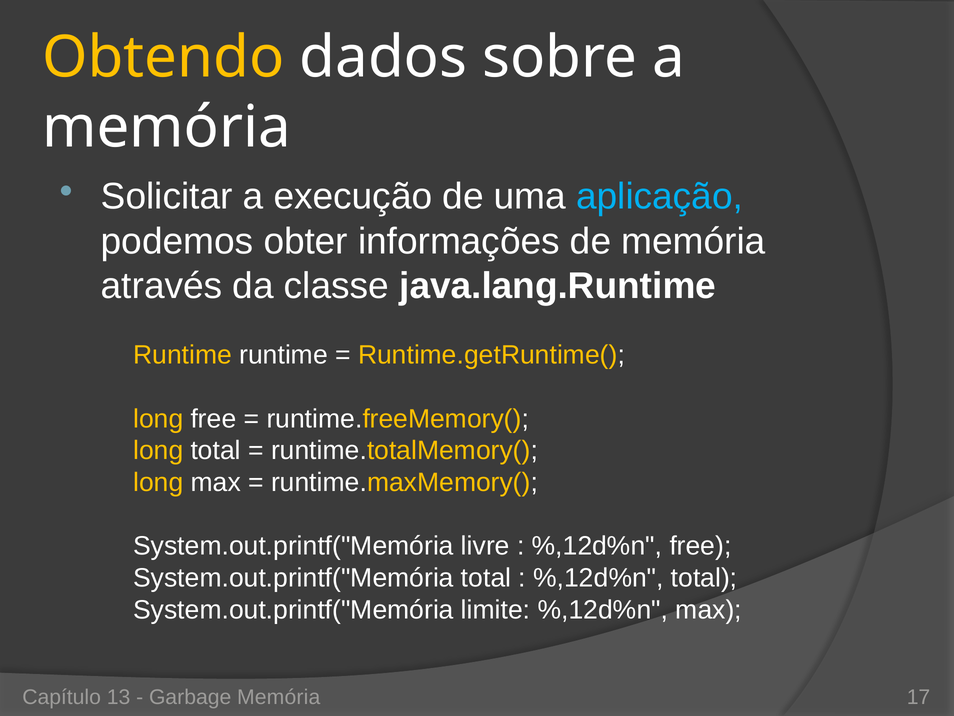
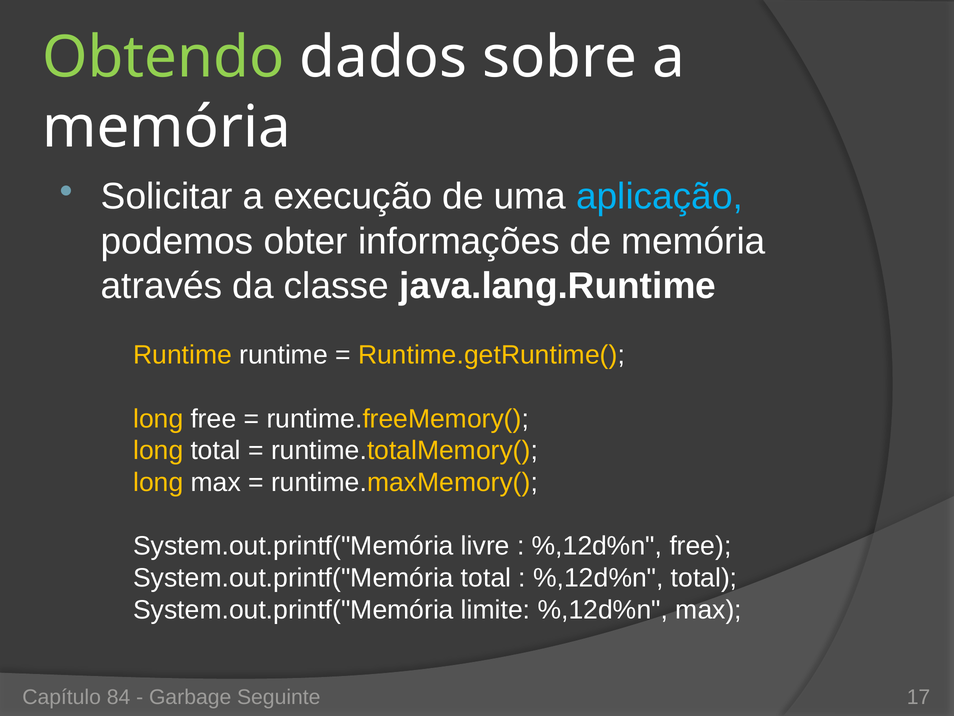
Obtendo colour: yellow -> light green
13: 13 -> 84
Garbage Memória: Memória -> Seguinte
